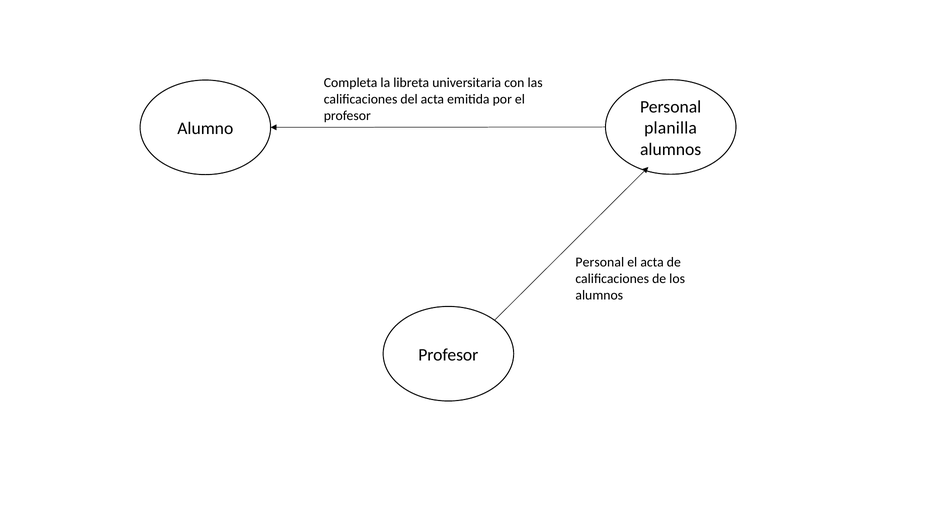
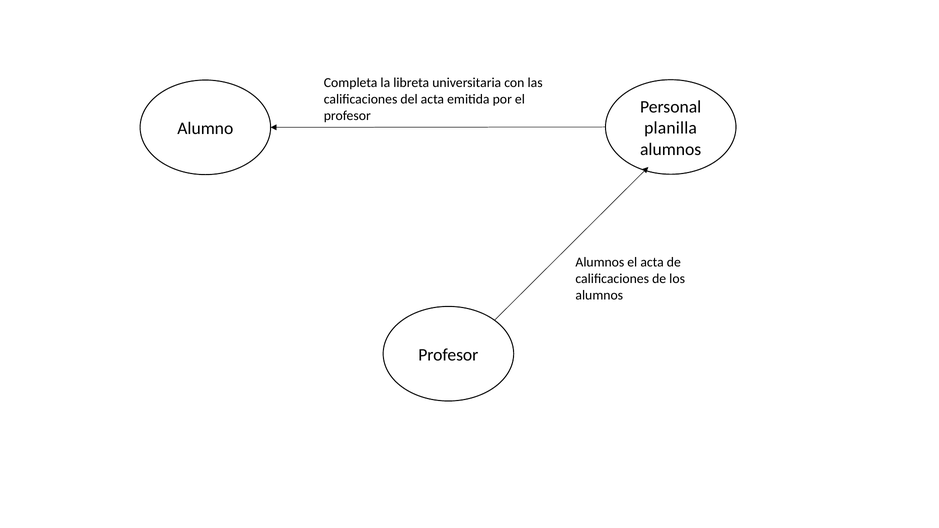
Personal at (600, 262): Personal -> Alumnos
